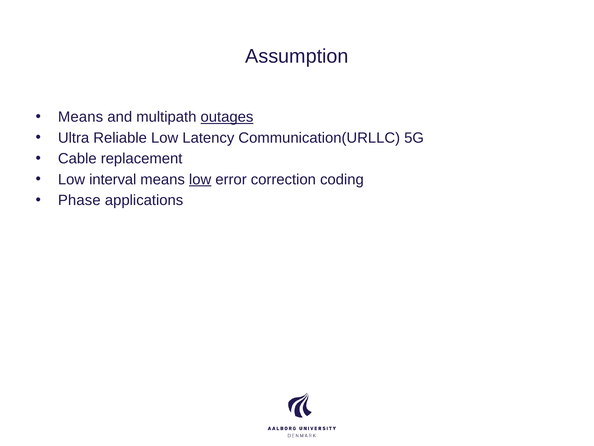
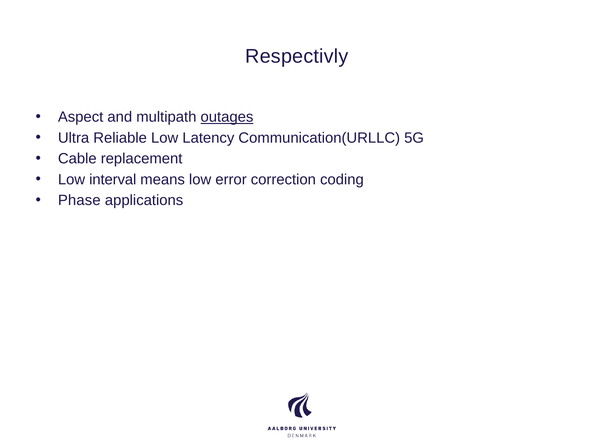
Assumption: Assumption -> Respectivly
Means at (81, 117): Means -> Aspect
low at (200, 179) underline: present -> none
